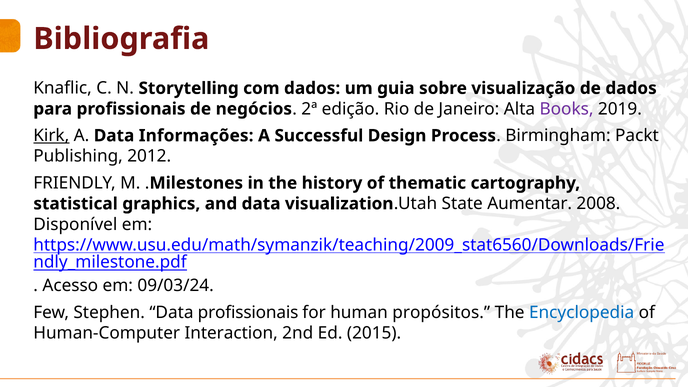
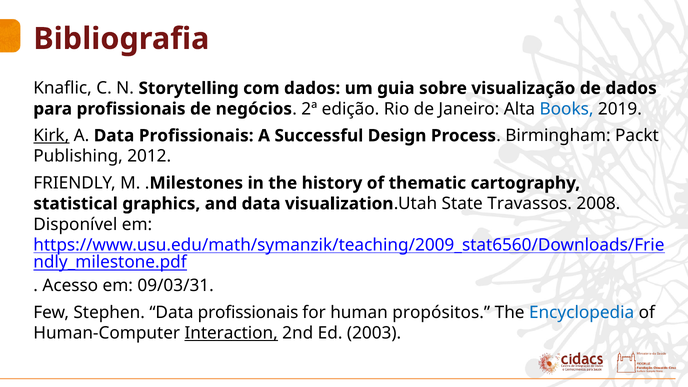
Books colour: purple -> blue
A Data Informações: Informações -> Profissionais
Aumentar: Aumentar -> Travassos
09/03/24: 09/03/24 -> 09/03/31
Interaction underline: none -> present
2015: 2015 -> 2003
